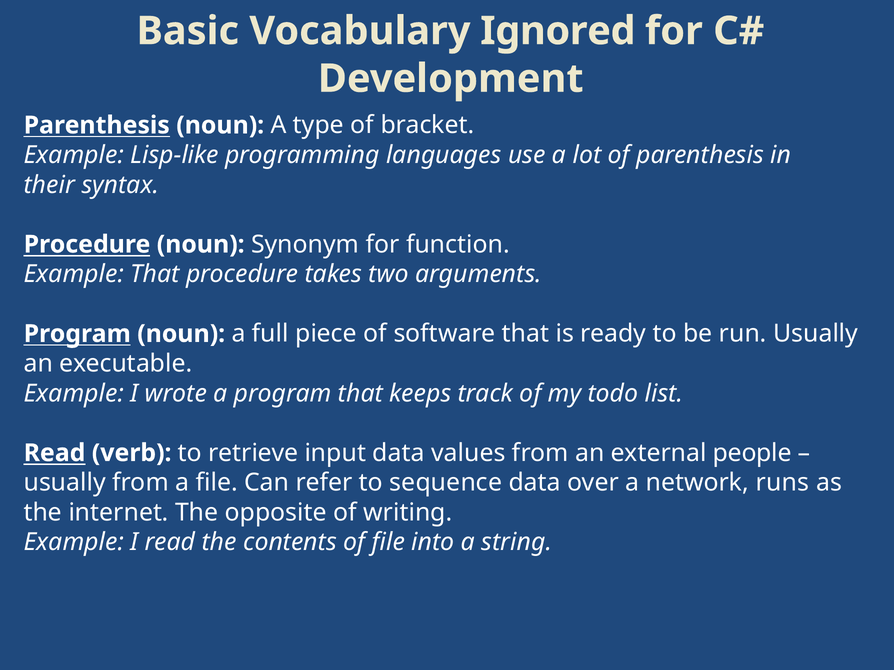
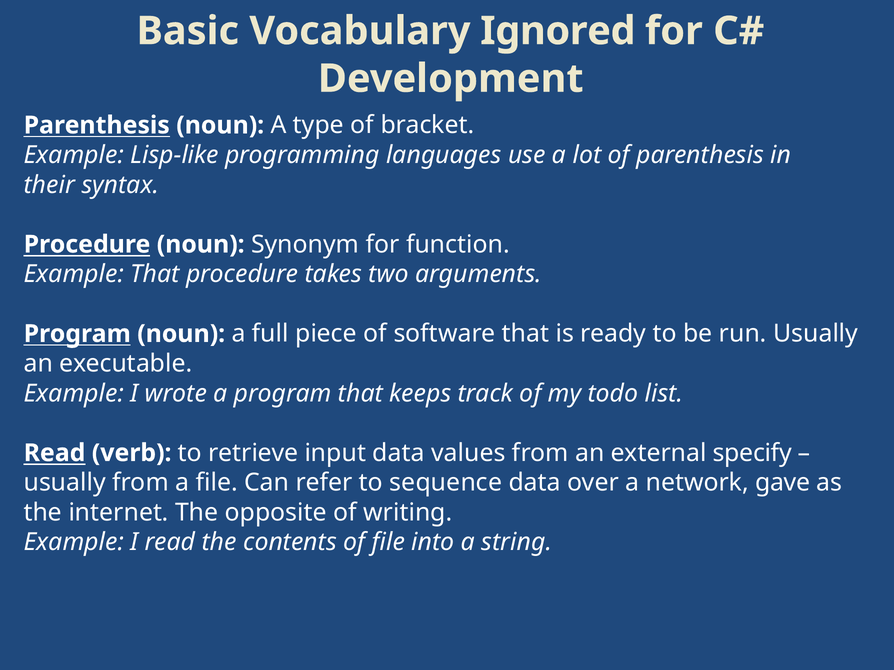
people: people -> specify
runs: runs -> gave
